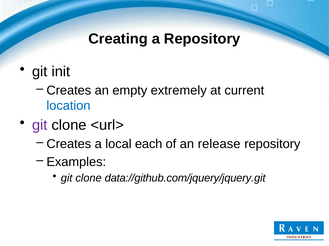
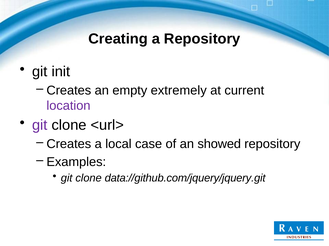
location colour: blue -> purple
each: each -> case
release: release -> showed
